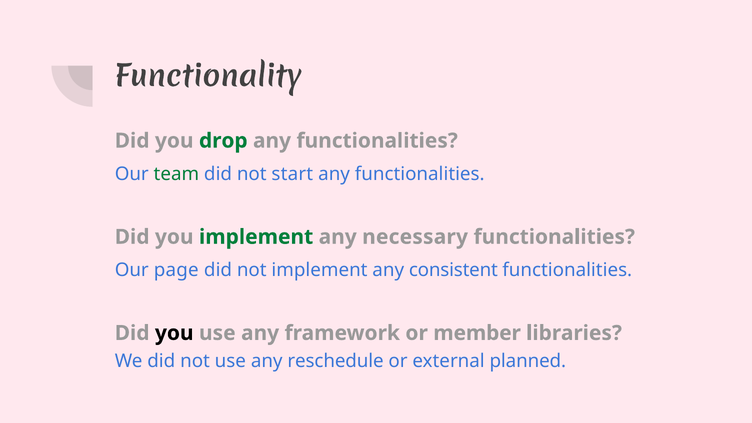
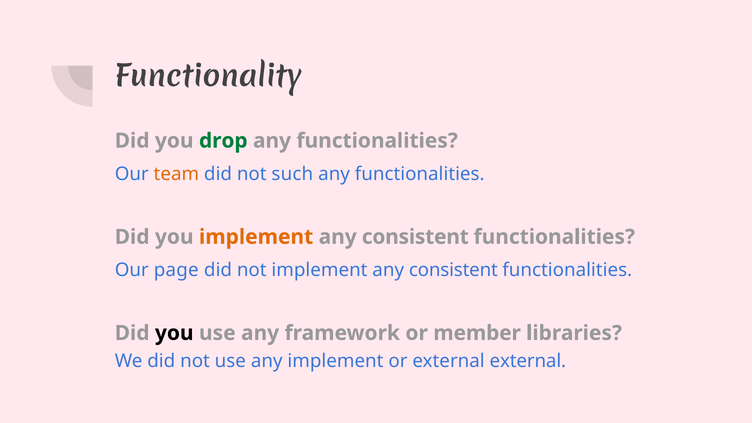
team colour: green -> orange
start: start -> such
implement at (256, 237) colour: green -> orange
necessary at (415, 237): necessary -> consistent
any reschedule: reschedule -> implement
external planned: planned -> external
